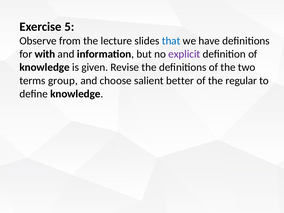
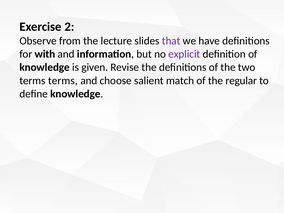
5: 5 -> 2
that colour: blue -> purple
terms group: group -> terms
better: better -> match
